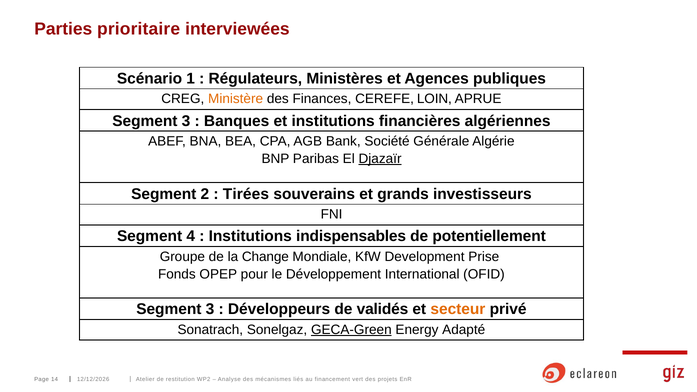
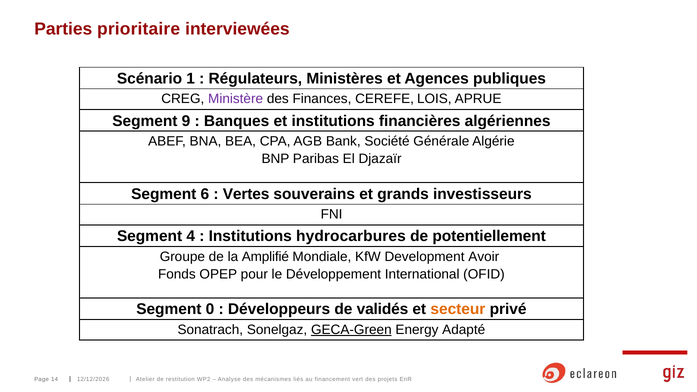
Ministère colour: orange -> purple
LOIN: LOIN -> LOIS
3 at (186, 121): 3 -> 9
Djazaïr underline: present -> none
2: 2 -> 6
Tirées: Tirées -> Vertes
indispensables: indispensables -> hydrocarbures
Change: Change -> Amplifié
Prise: Prise -> Avoir
3 at (210, 309): 3 -> 0
